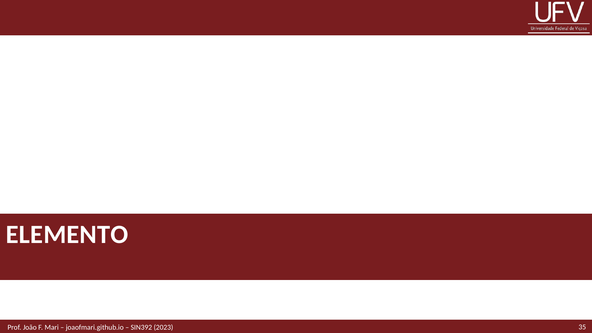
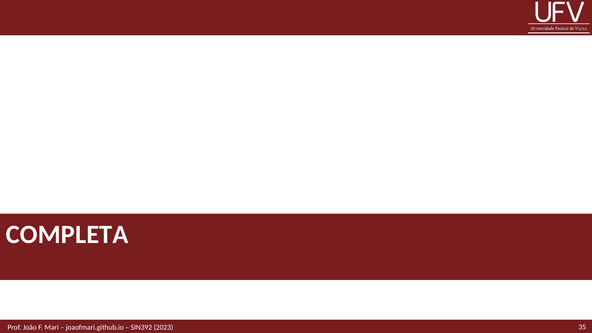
ELEMENTO: ELEMENTO -> COMPLETA
